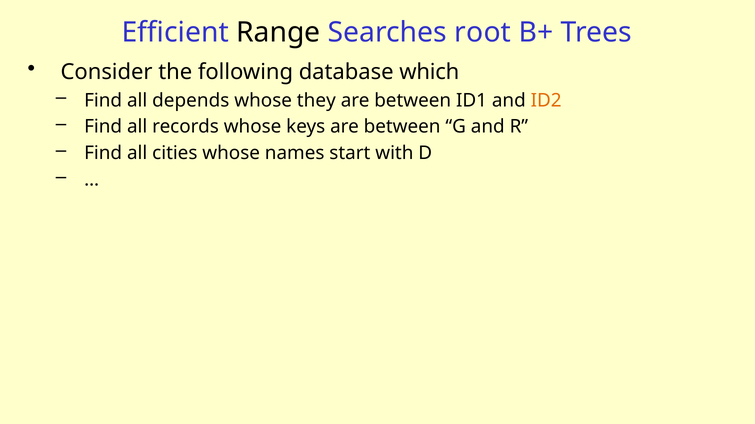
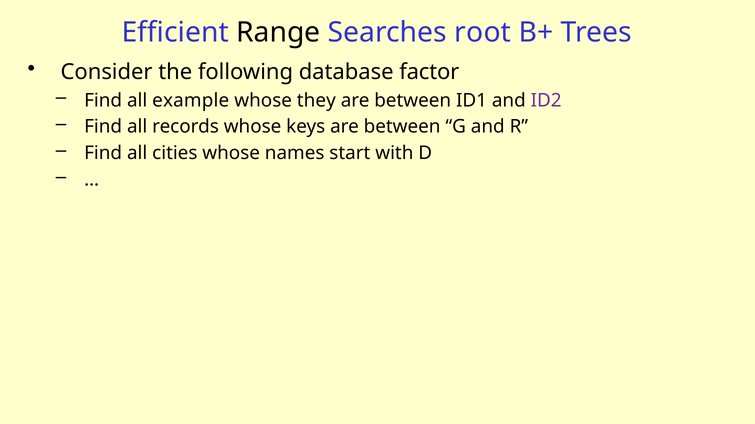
which: which -> factor
depends: depends -> example
ID2 colour: orange -> purple
